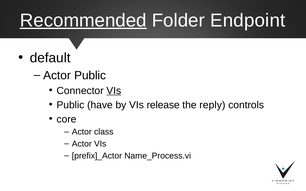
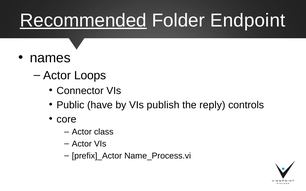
default: default -> names
Actor Public: Public -> Loops
VIs at (114, 91) underline: present -> none
release: release -> publish
